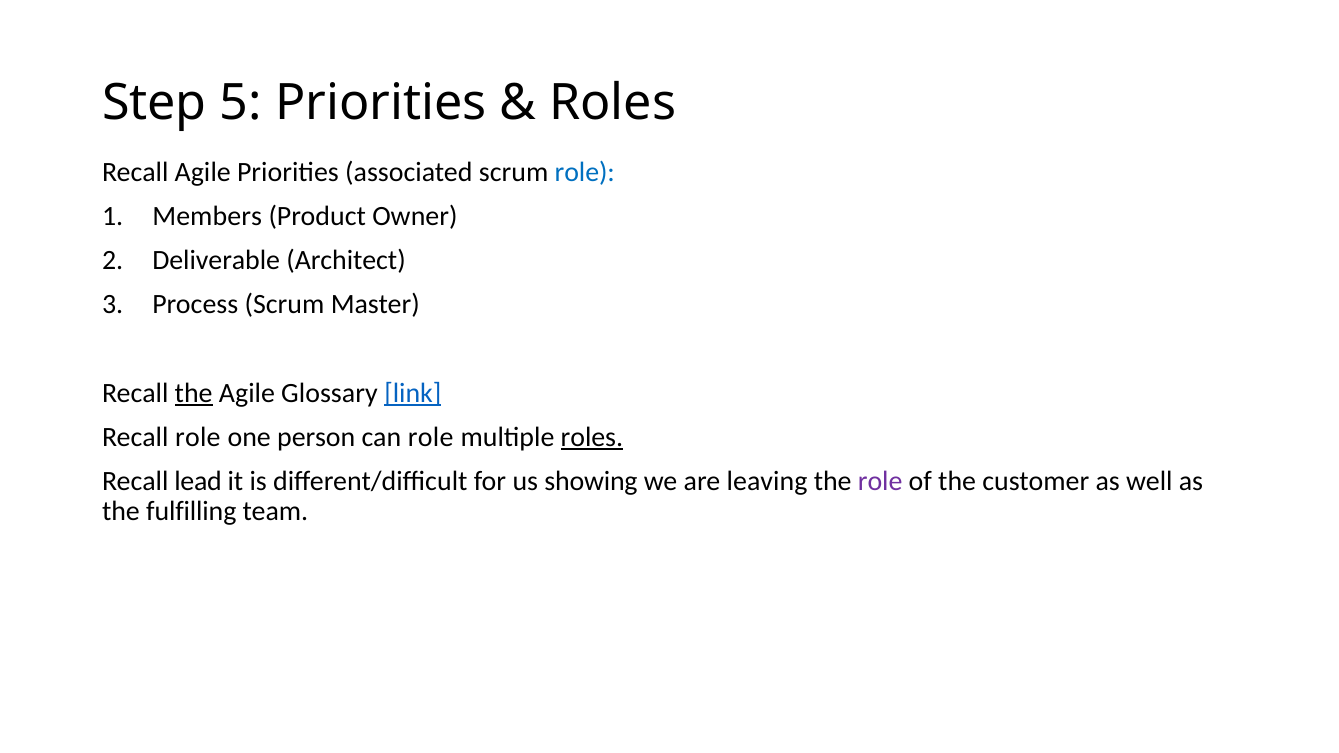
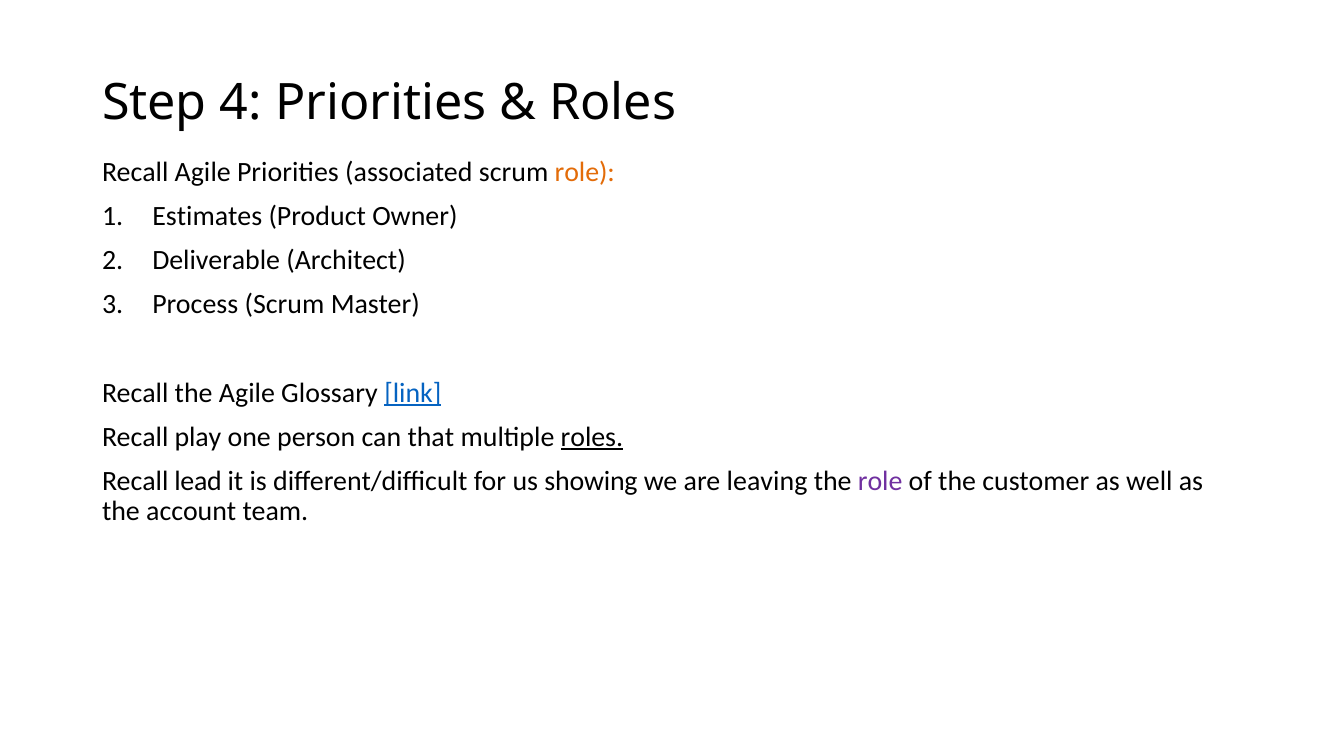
5: 5 -> 4
role at (585, 172) colour: blue -> orange
Members: Members -> Estimates
the at (194, 393) underline: present -> none
Recall role: role -> play
can role: role -> that
fulfilling: fulfilling -> account
